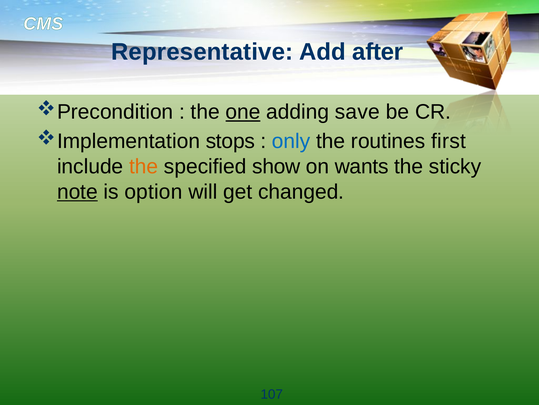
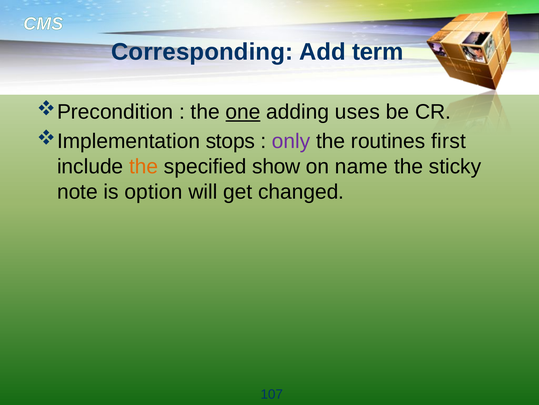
Representative: Representative -> Corresponding
after: after -> term
save: save -> uses
only colour: blue -> purple
wants: wants -> name
note underline: present -> none
